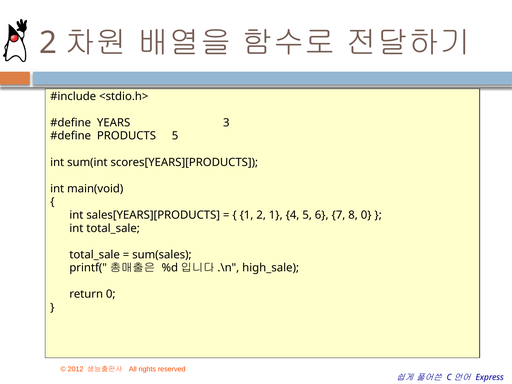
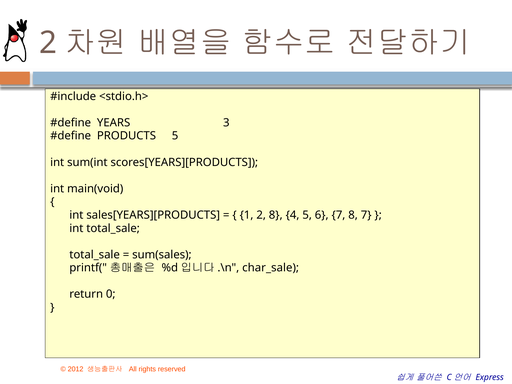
2 1: 1 -> 8
8 0: 0 -> 7
high_sale: high_sale -> char_sale
